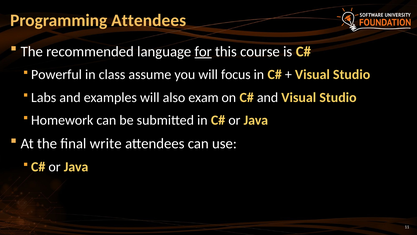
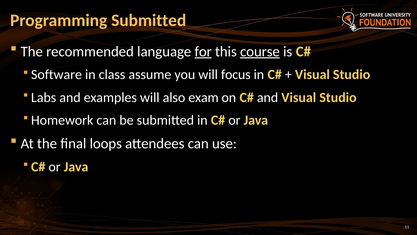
Programming Attendees: Attendees -> Submitted
course underline: none -> present
Powerful: Powerful -> Software
write: write -> loops
